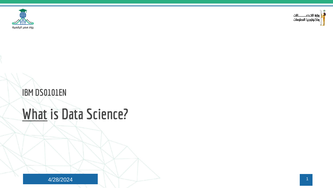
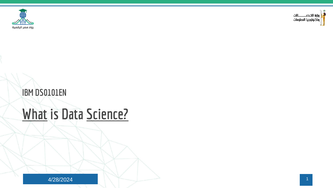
Science underline: none -> present
